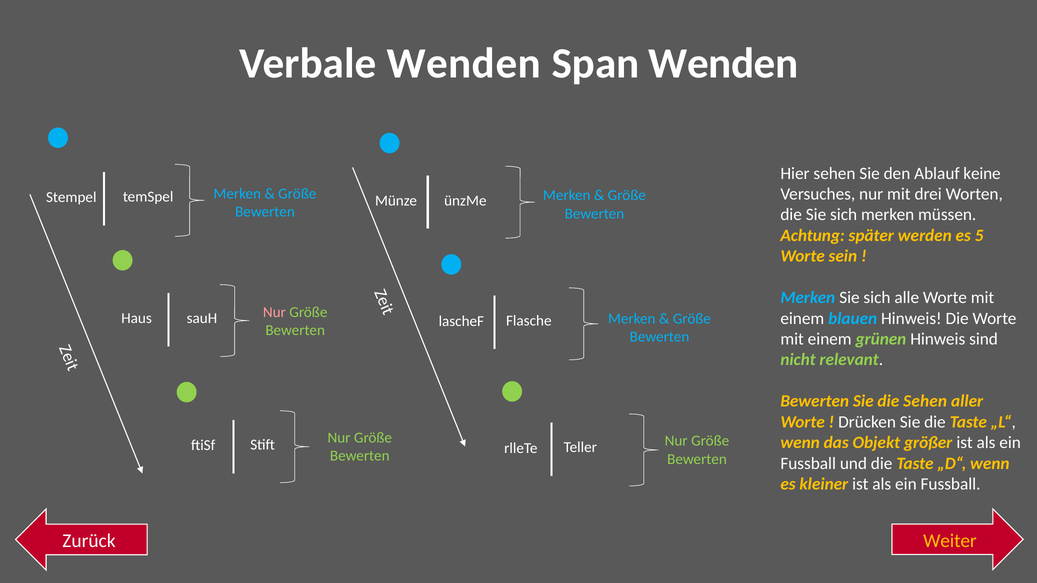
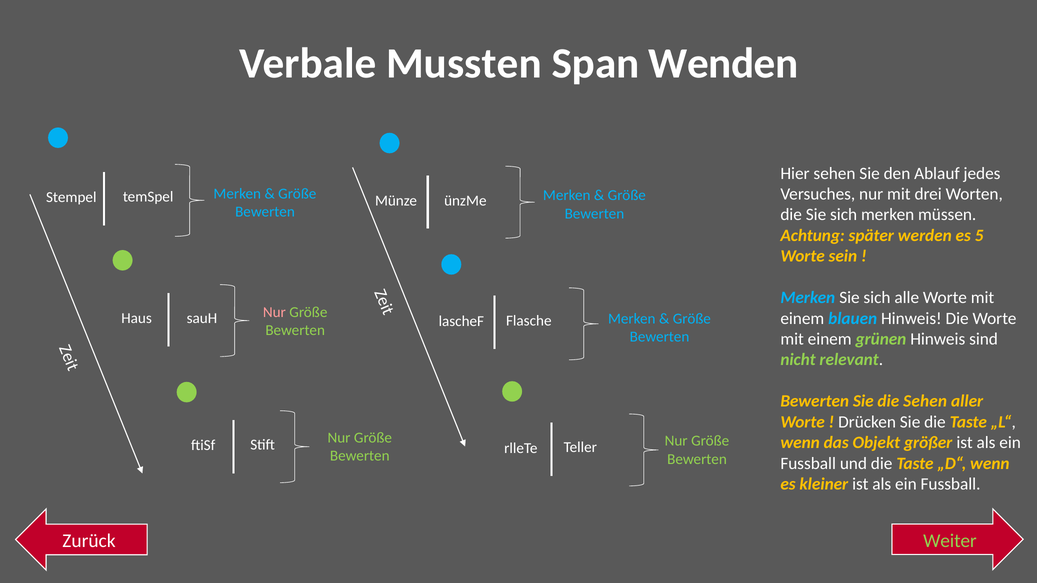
Verbale Wenden: Wenden -> Mussten
keine: keine -> jedes
Weiter colour: yellow -> light green
